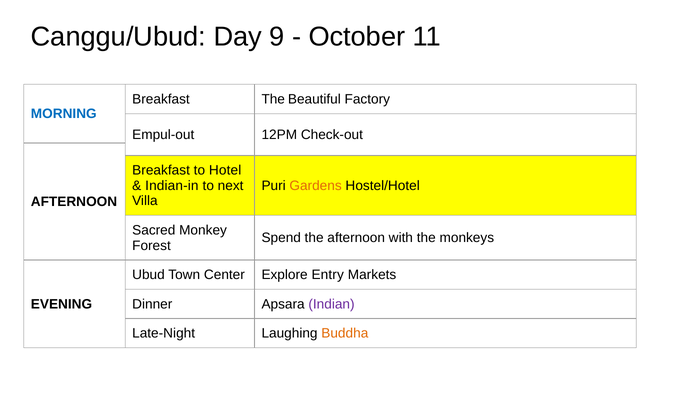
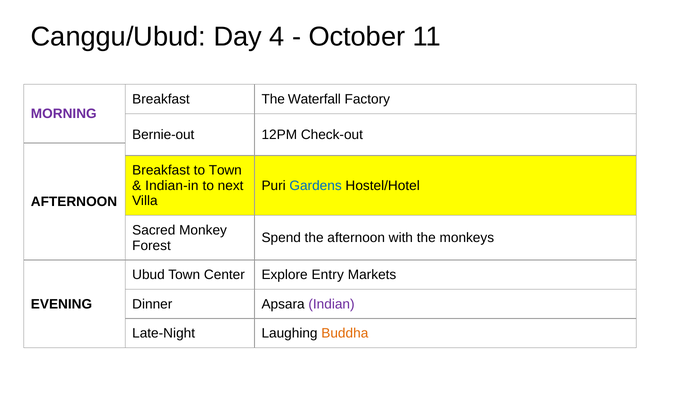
9: 9 -> 4
Beautiful: Beautiful -> Waterfall
MORNING colour: blue -> purple
Empul-out: Empul-out -> Bernie-out
to Hotel: Hotel -> Town
Gardens colour: orange -> blue
